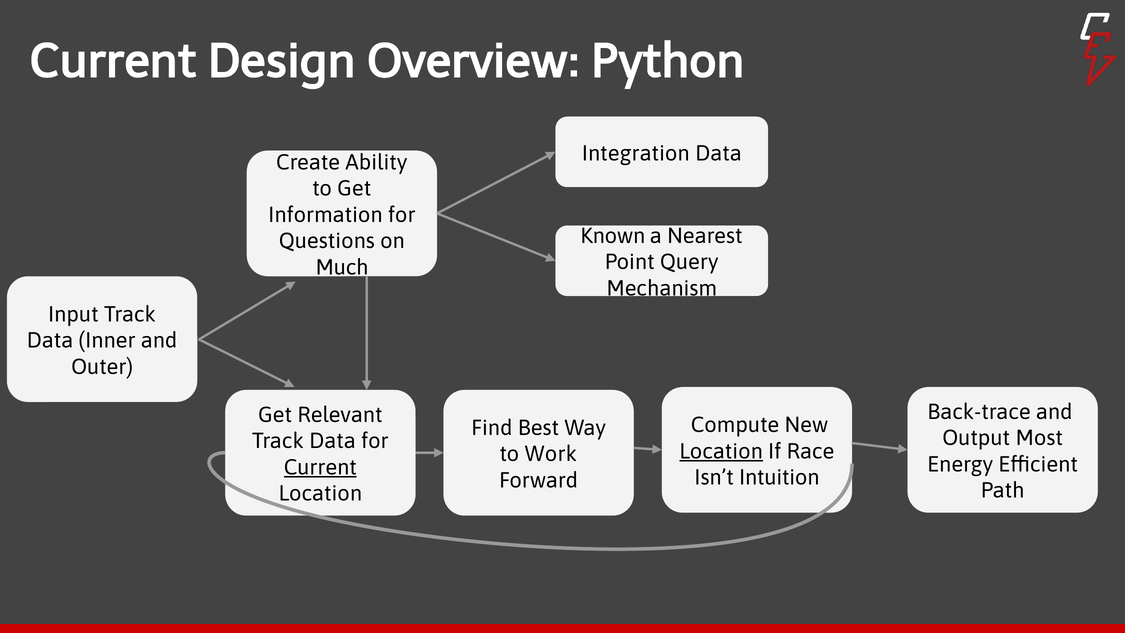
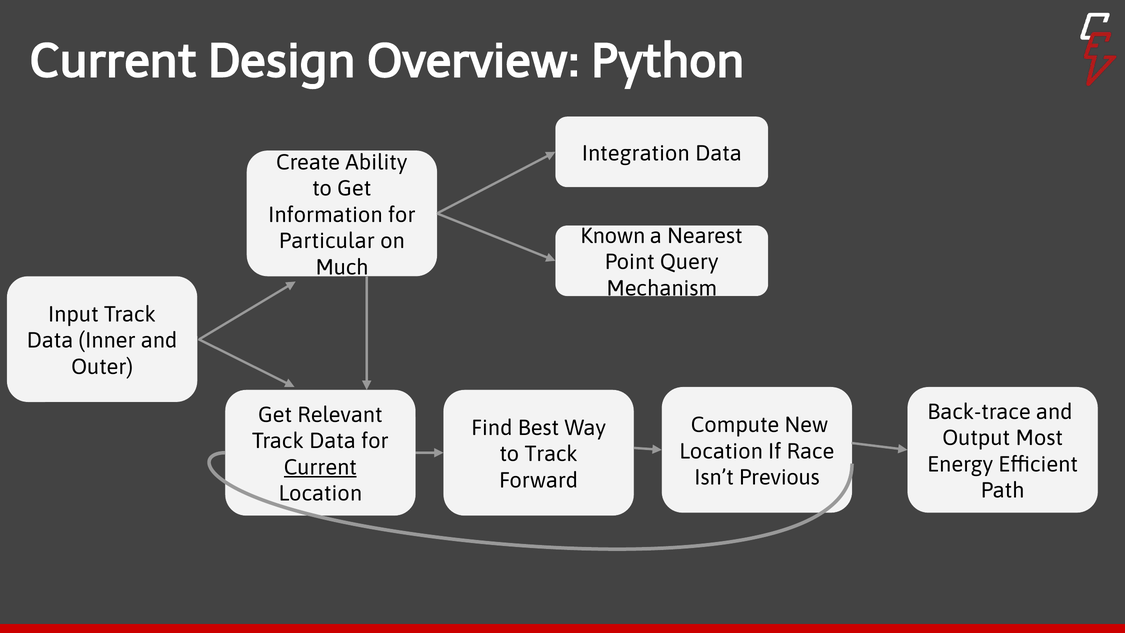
Questions: Questions -> Particular
Location at (721, 451) underline: present -> none
to Work: Work -> Track
Intuition: Intuition -> Previous
